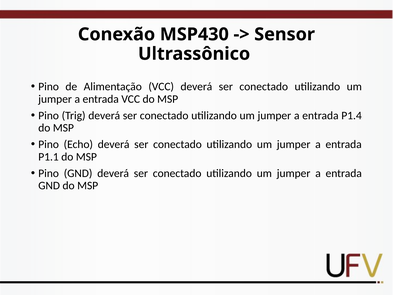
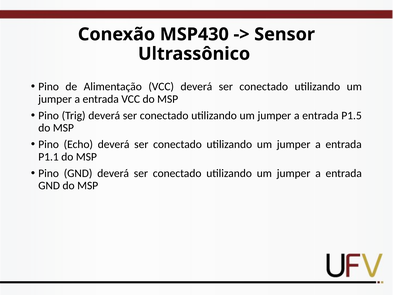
P1.4: P1.4 -> P1.5
